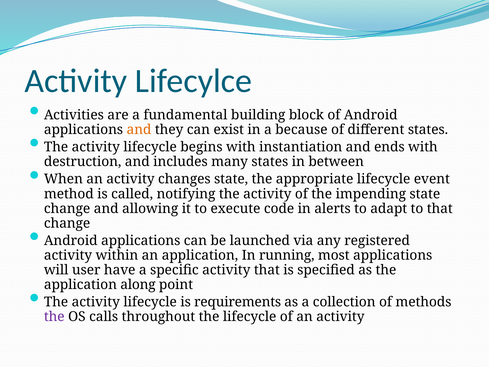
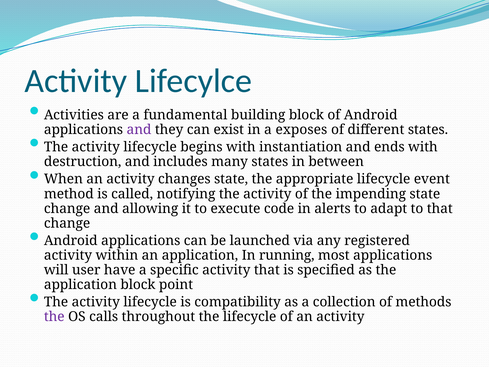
and at (139, 130) colour: orange -> purple
because: because -> exposes
application along: along -> block
requirements: requirements -> compatibility
